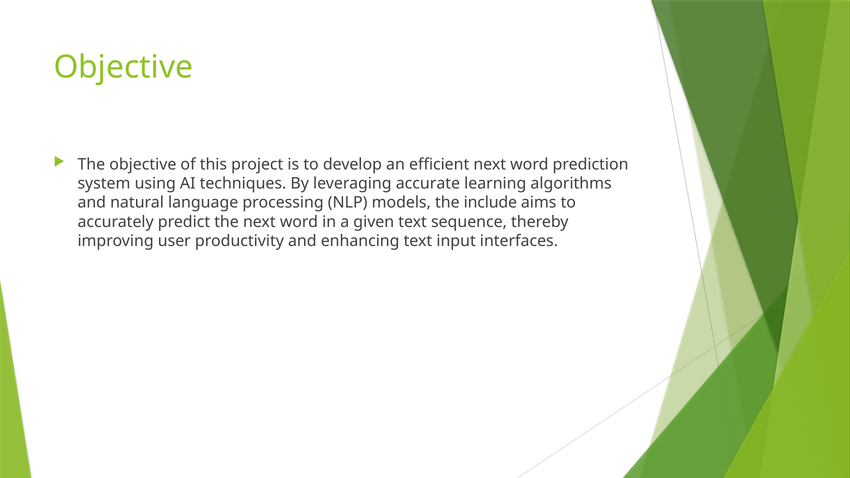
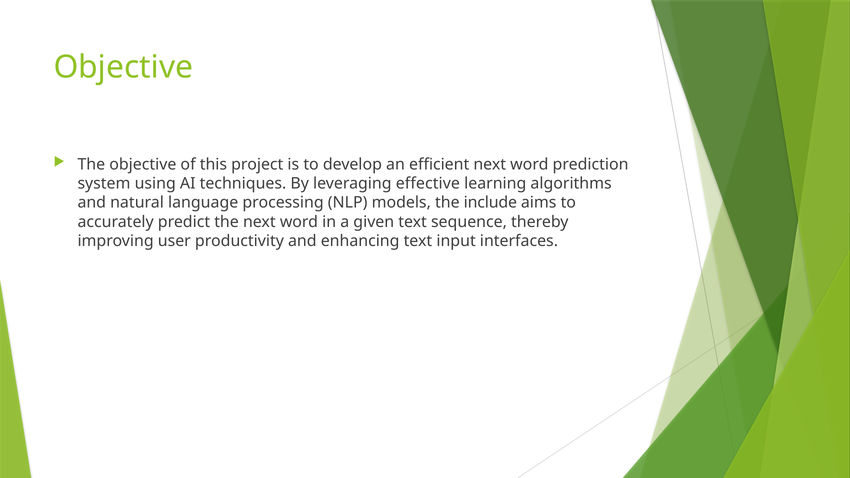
accurate: accurate -> effective
